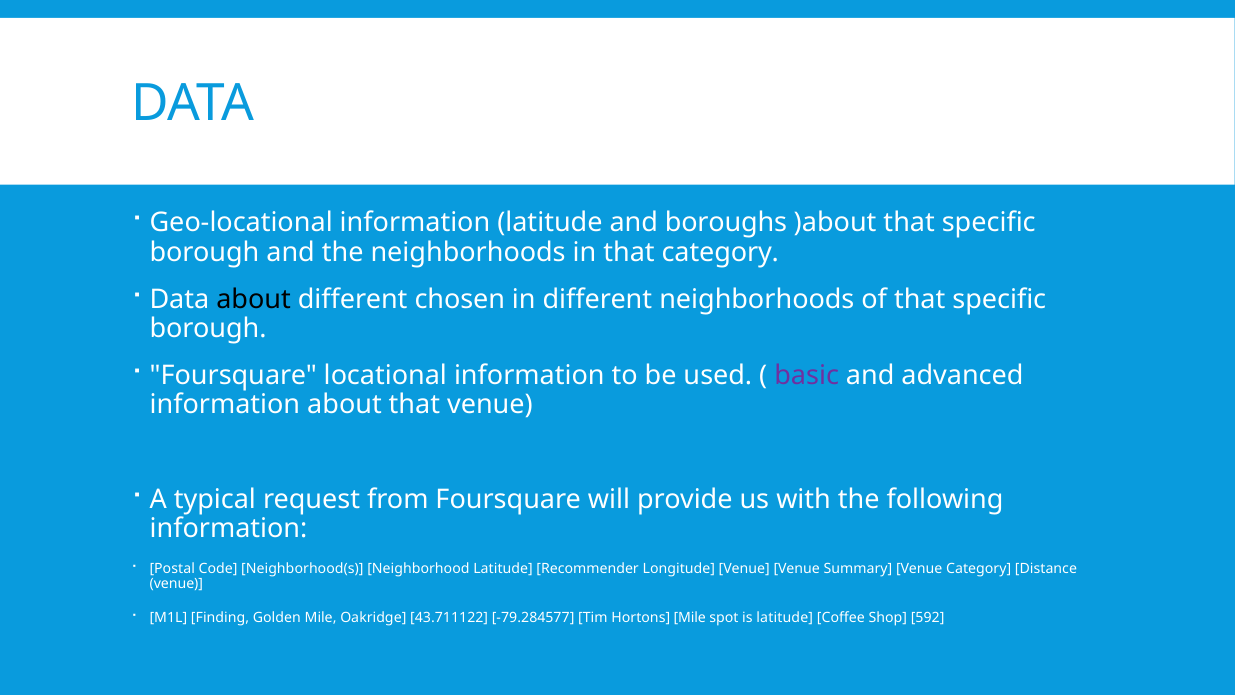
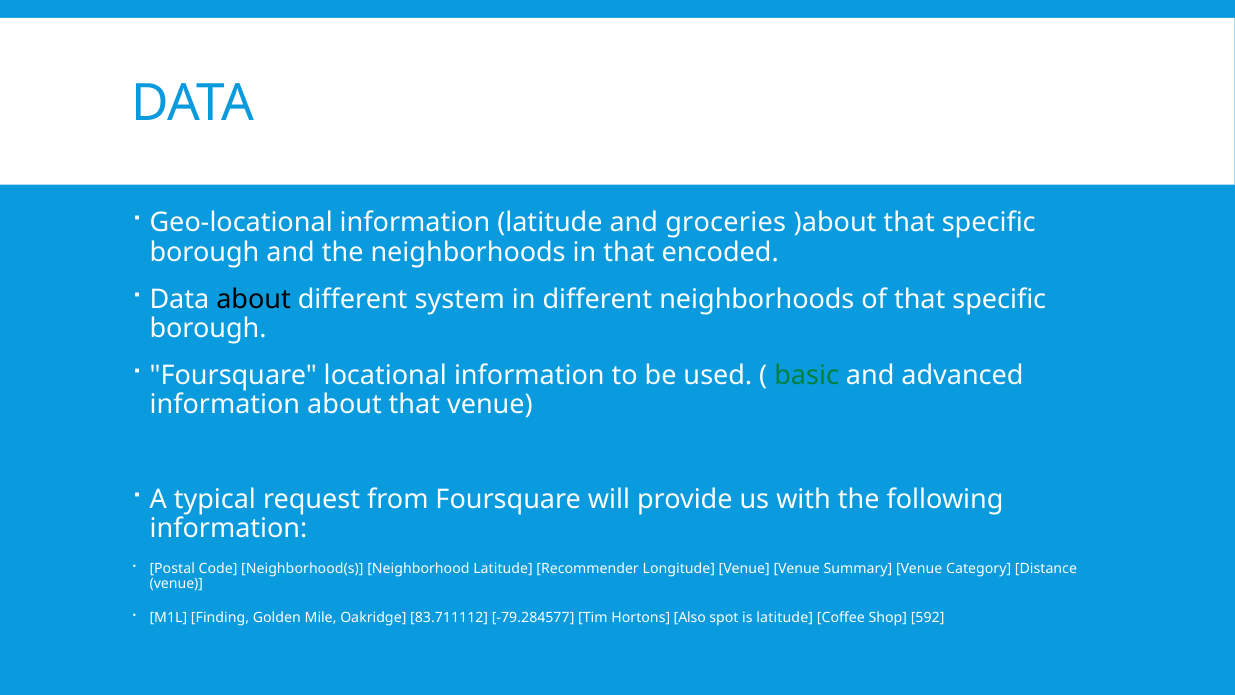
boroughs: boroughs -> groceries
that category: category -> encoded
chosen: chosen -> system
basic colour: purple -> green
43.711122: 43.711122 -> 83.711112
Hortons Mile: Mile -> Also
